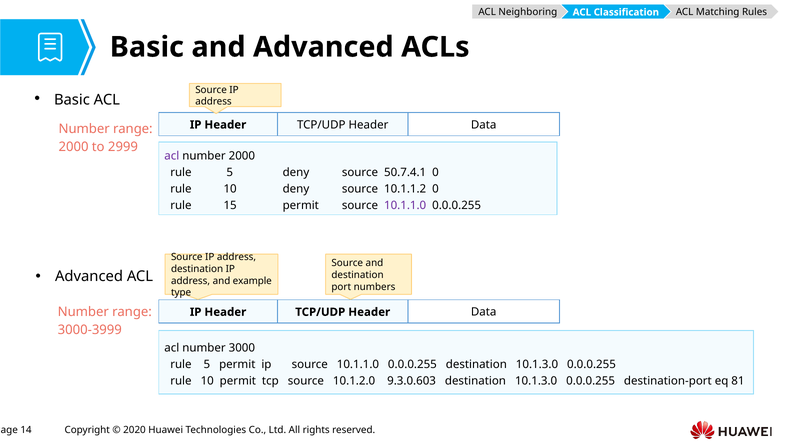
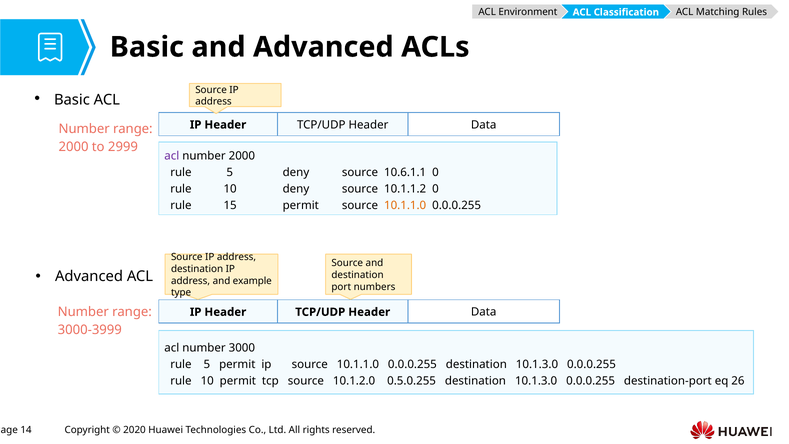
Neighboring: Neighboring -> Environment
50.7.4.1: 50.7.4.1 -> 10.6.1.1
10.1.1.0 at (405, 205) colour: purple -> orange
9.3.0.603: 9.3.0.603 -> 0.5.0.255
81: 81 -> 26
